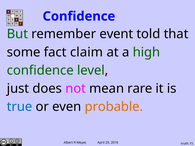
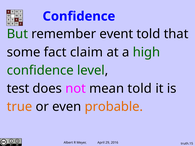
just: just -> test
mean rare: rare -> told
true colour: blue -> orange
